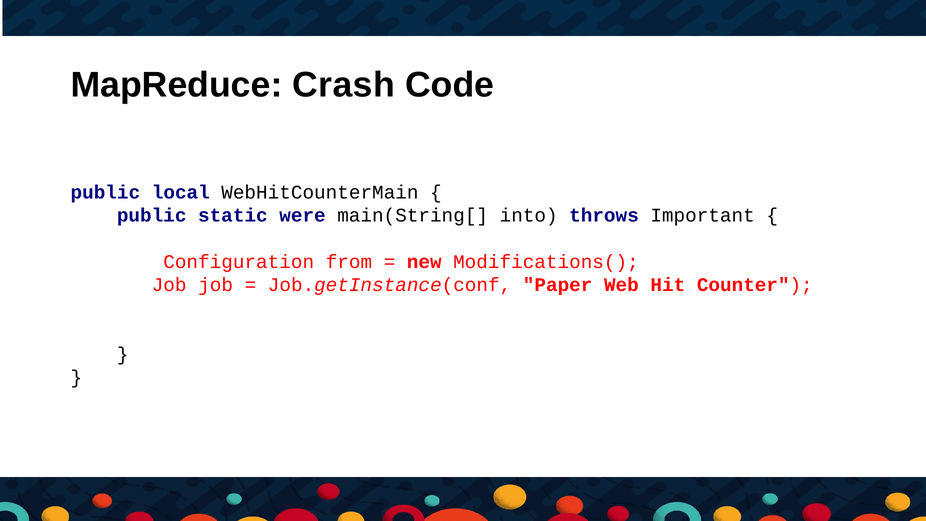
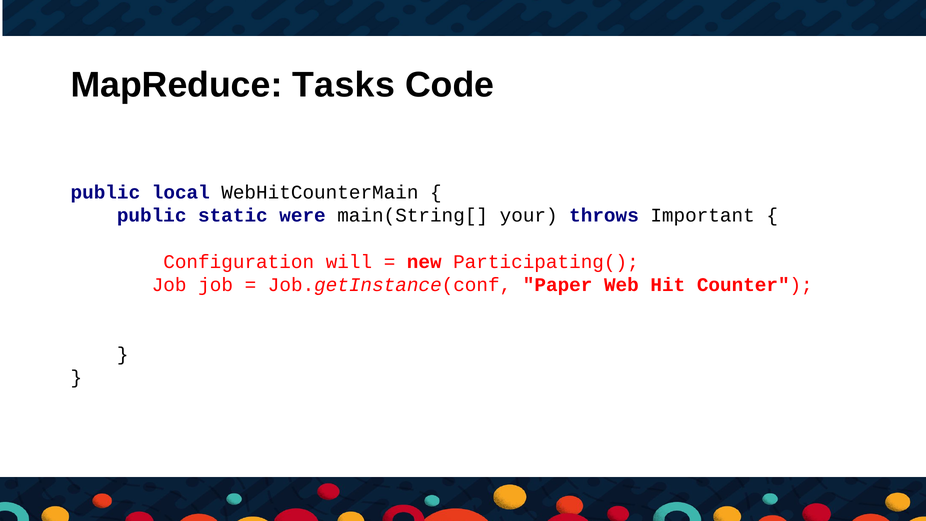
Crash: Crash -> Tasks
into: into -> your
from: from -> will
Modifications(: Modifications( -> Participating(
